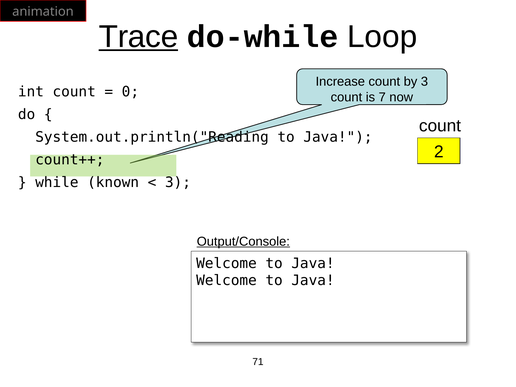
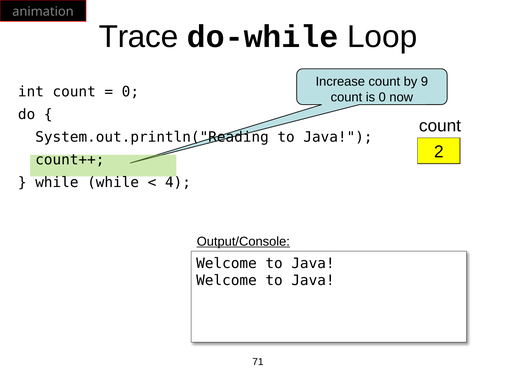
Trace underline: present -> none
by 3: 3 -> 9
is 7: 7 -> 0
while known: known -> while
3 at (178, 183): 3 -> 4
